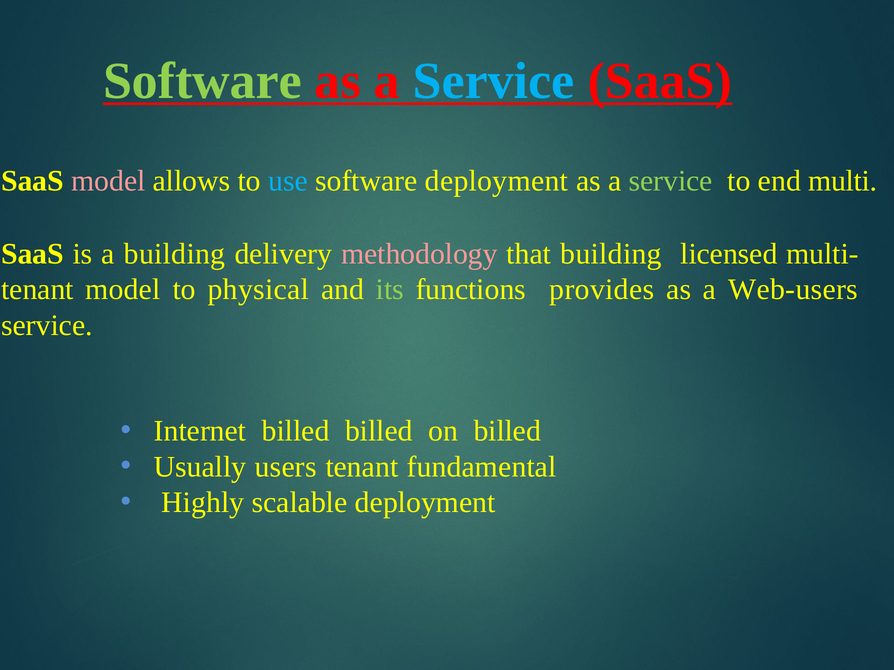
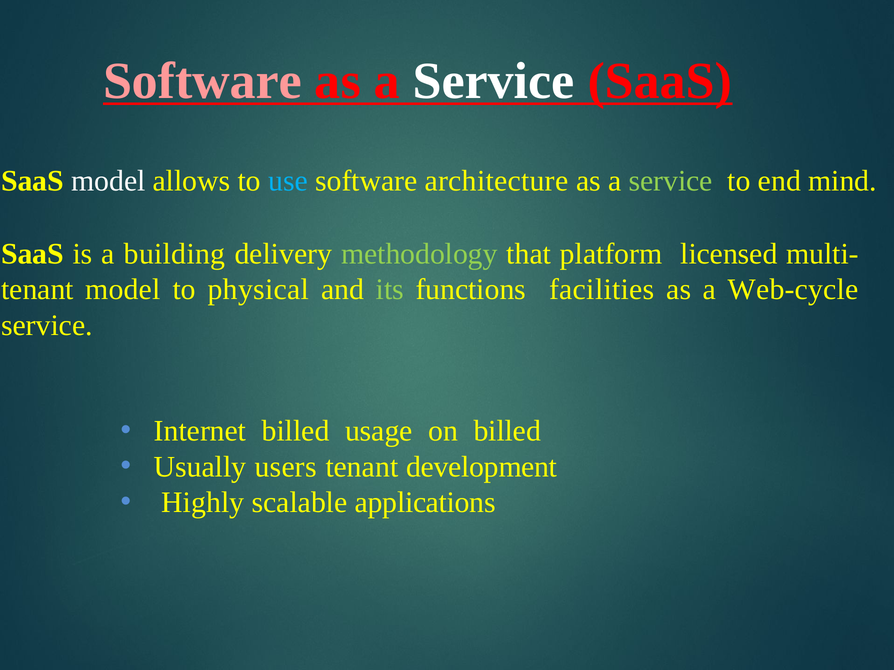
Software at (202, 81) colour: light green -> pink
Service at (494, 81) colour: light blue -> white
model at (108, 181) colour: pink -> white
software deployment: deployment -> architecture
multi: multi -> mind
methodology colour: pink -> light green
that building: building -> platform
provides: provides -> facilities
Web-users: Web-users -> Web-cycle
billed billed: billed -> usage
fundamental: fundamental -> development
scalable deployment: deployment -> applications
